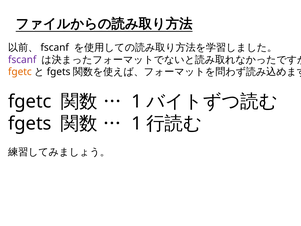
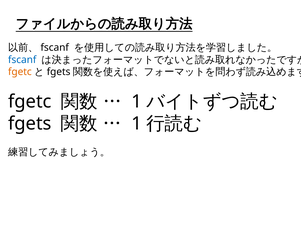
fscanf at (22, 60) colour: purple -> blue
